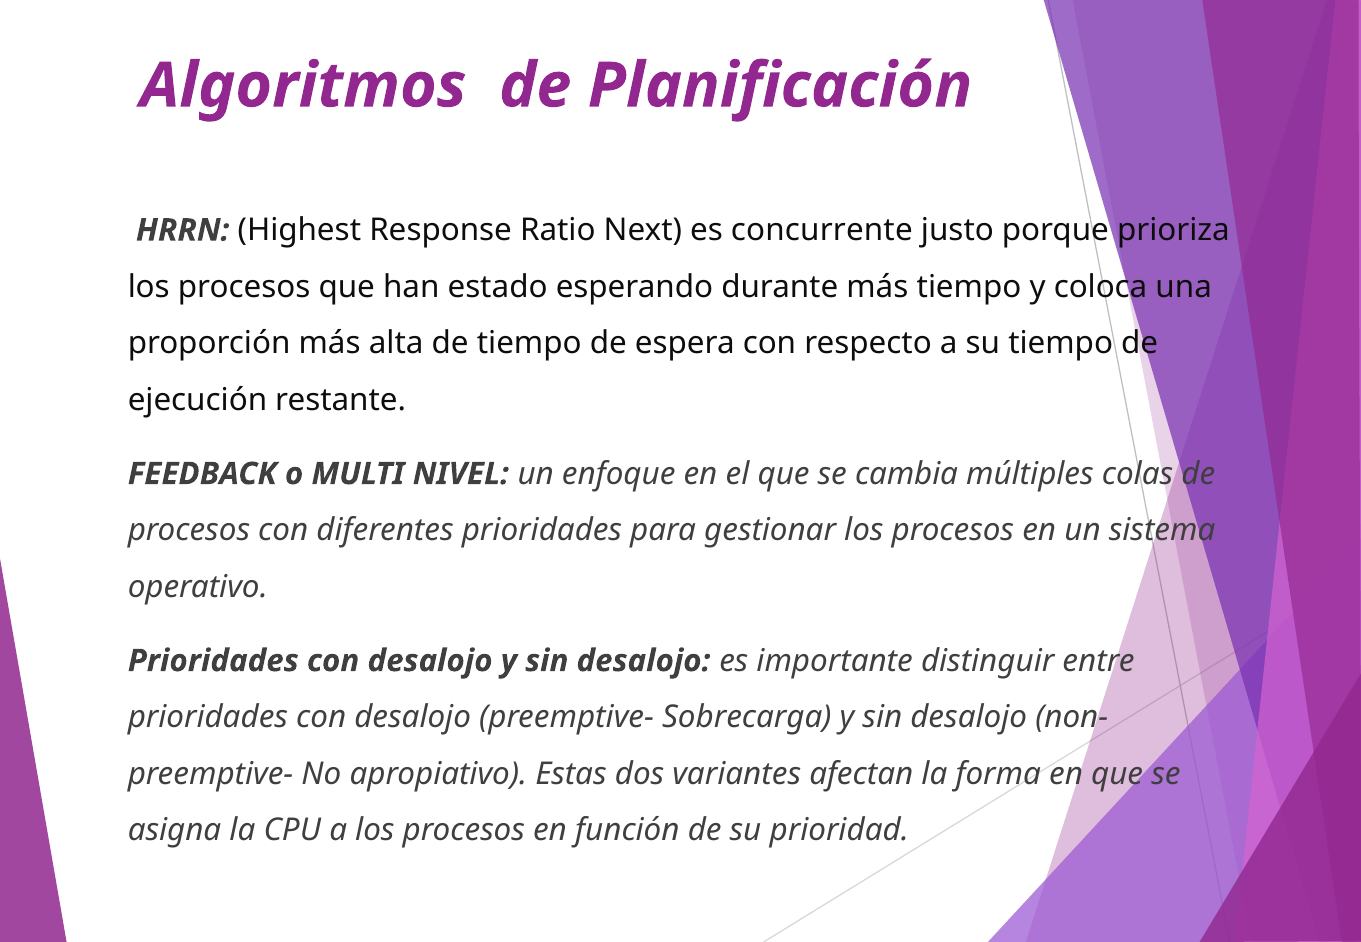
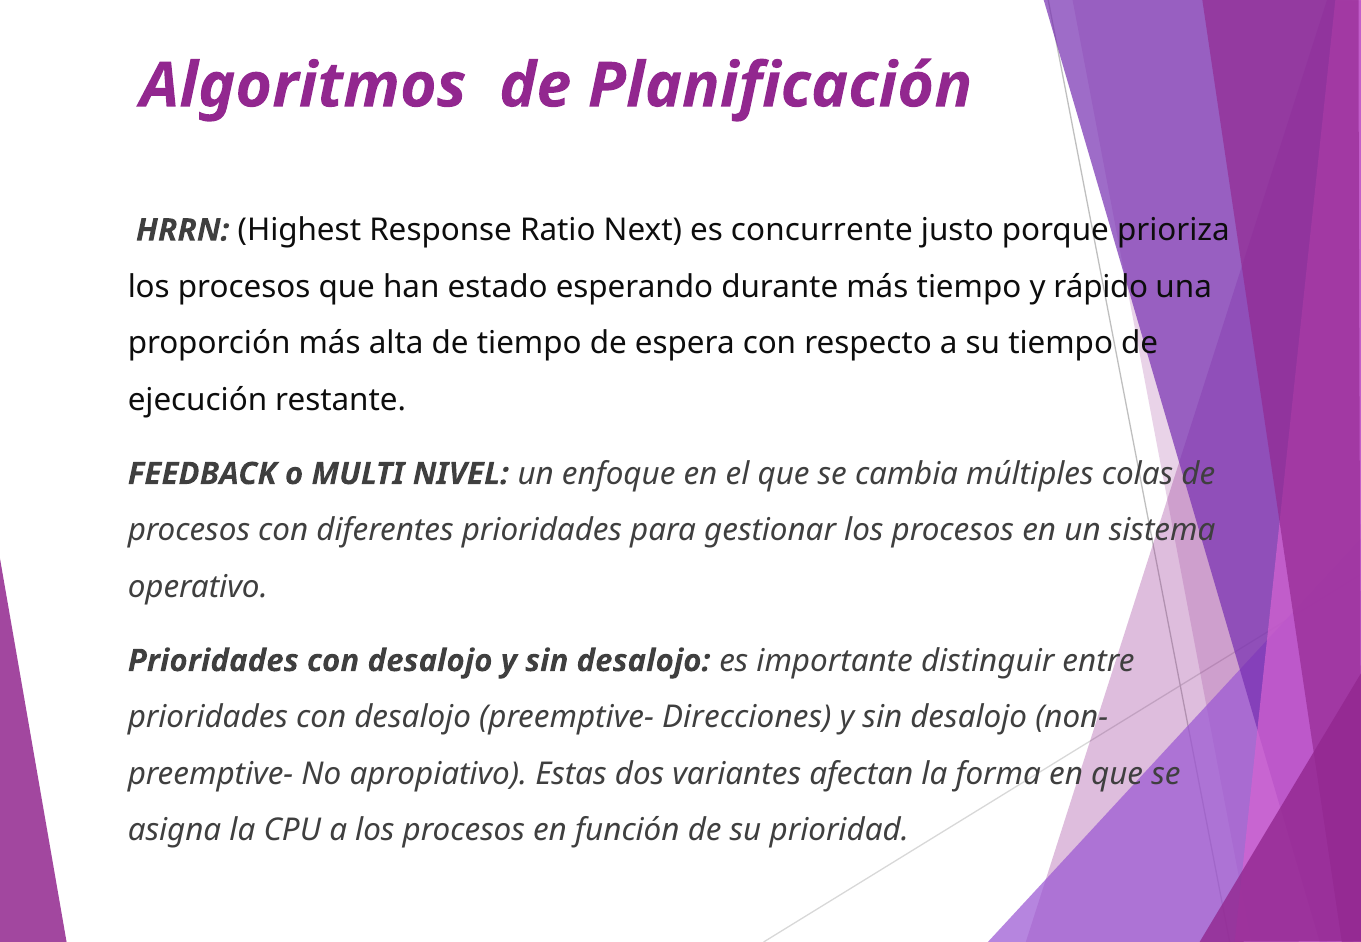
coloca: coloca -> rápido
Sobrecarga: Sobrecarga -> Direcciones
